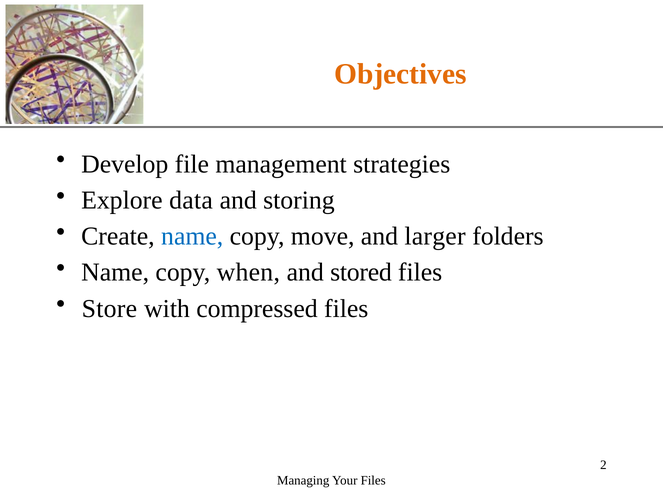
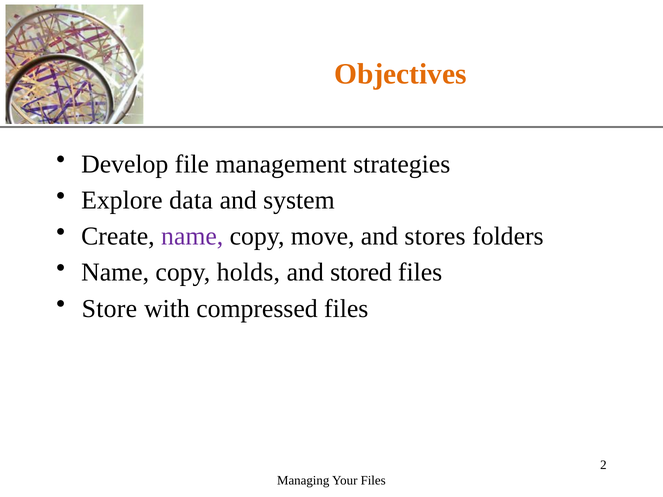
storing: storing -> system
name at (192, 236) colour: blue -> purple
larger: larger -> stores
when: when -> holds
